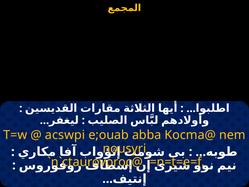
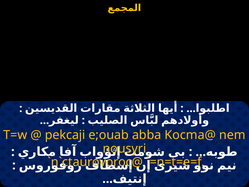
acswpi: acswpi -> pekcaji
